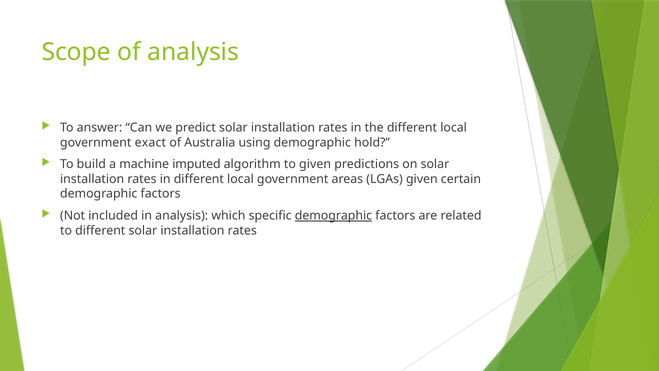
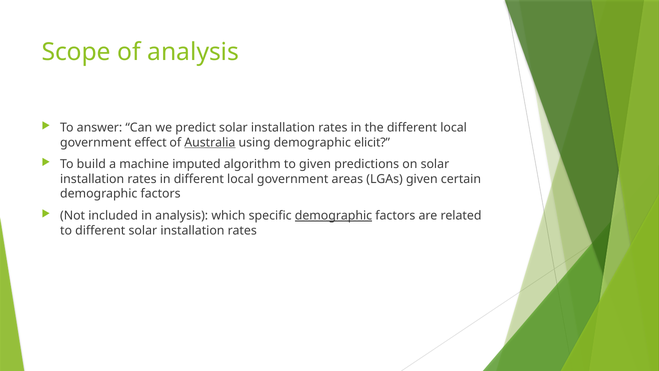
exact: exact -> effect
Australia underline: none -> present
hold: hold -> elicit
